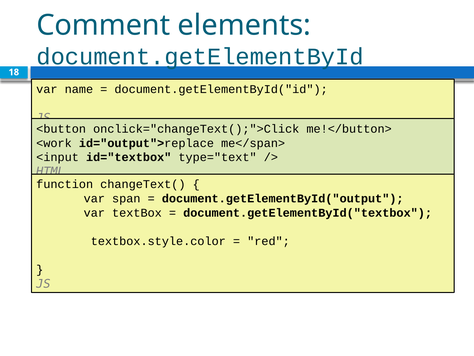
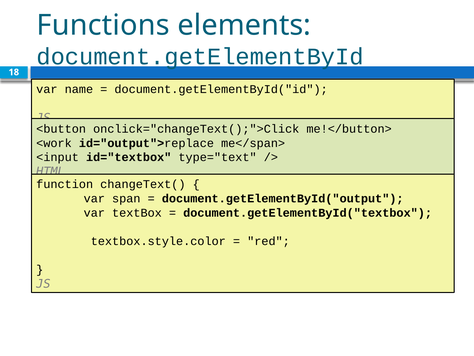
Comment: Comment -> Functions
